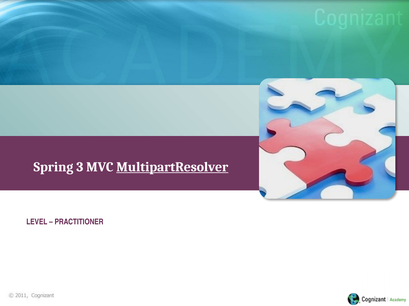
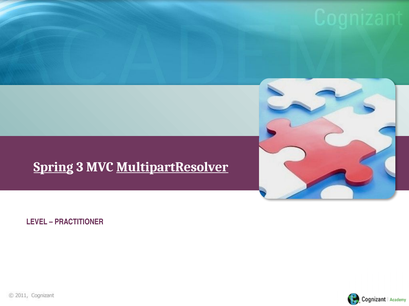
Spring underline: none -> present
